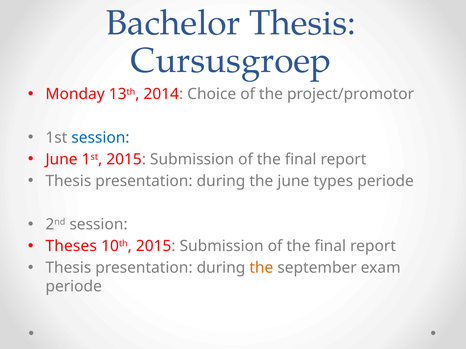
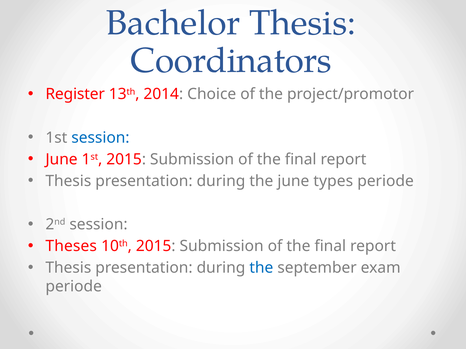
Cursusgroep: Cursusgroep -> Coordinators
Monday: Monday -> Register
the at (261, 268) colour: orange -> blue
